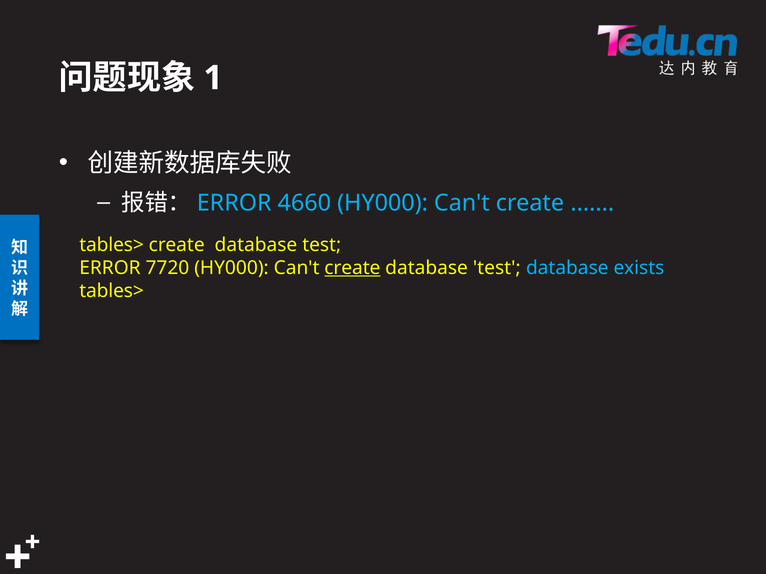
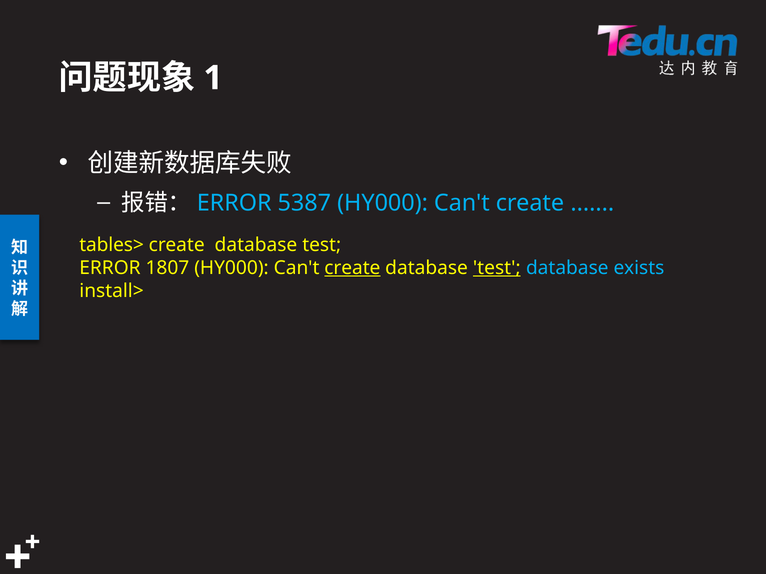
4660: 4660 -> 5387
7720: 7720 -> 1807
test at (497, 268) underline: none -> present
tables> at (112, 291): tables> -> install>
